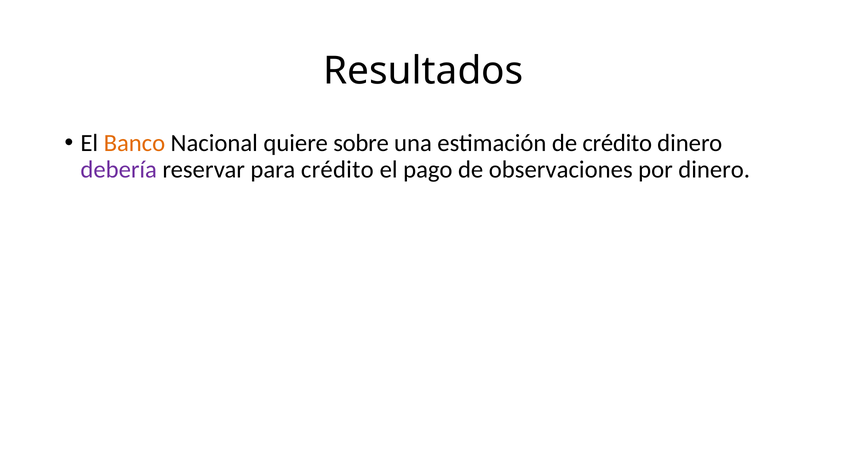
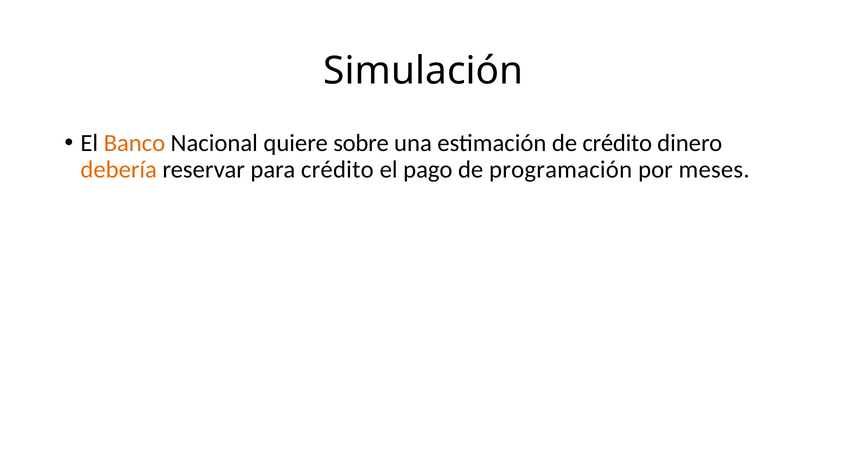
Resultados: Resultados -> Simulación
debería colour: purple -> orange
observaciones: observaciones -> programación
por dinero: dinero -> meses
